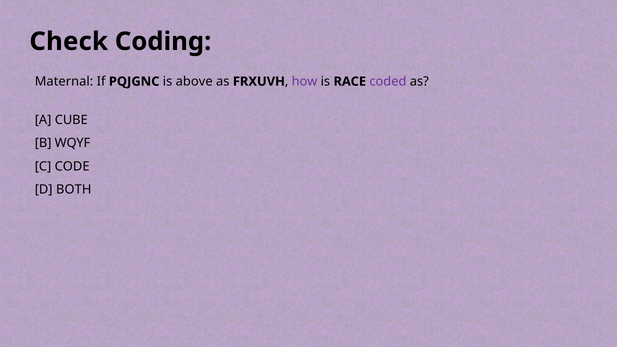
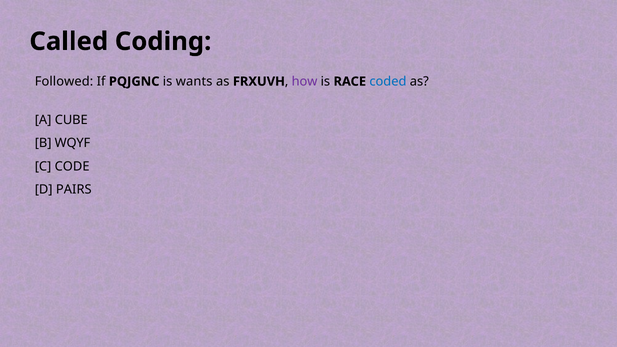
Check: Check -> Called
Maternal: Maternal -> Followed
above: above -> wants
coded colour: purple -> blue
BOTH: BOTH -> PAIRS
